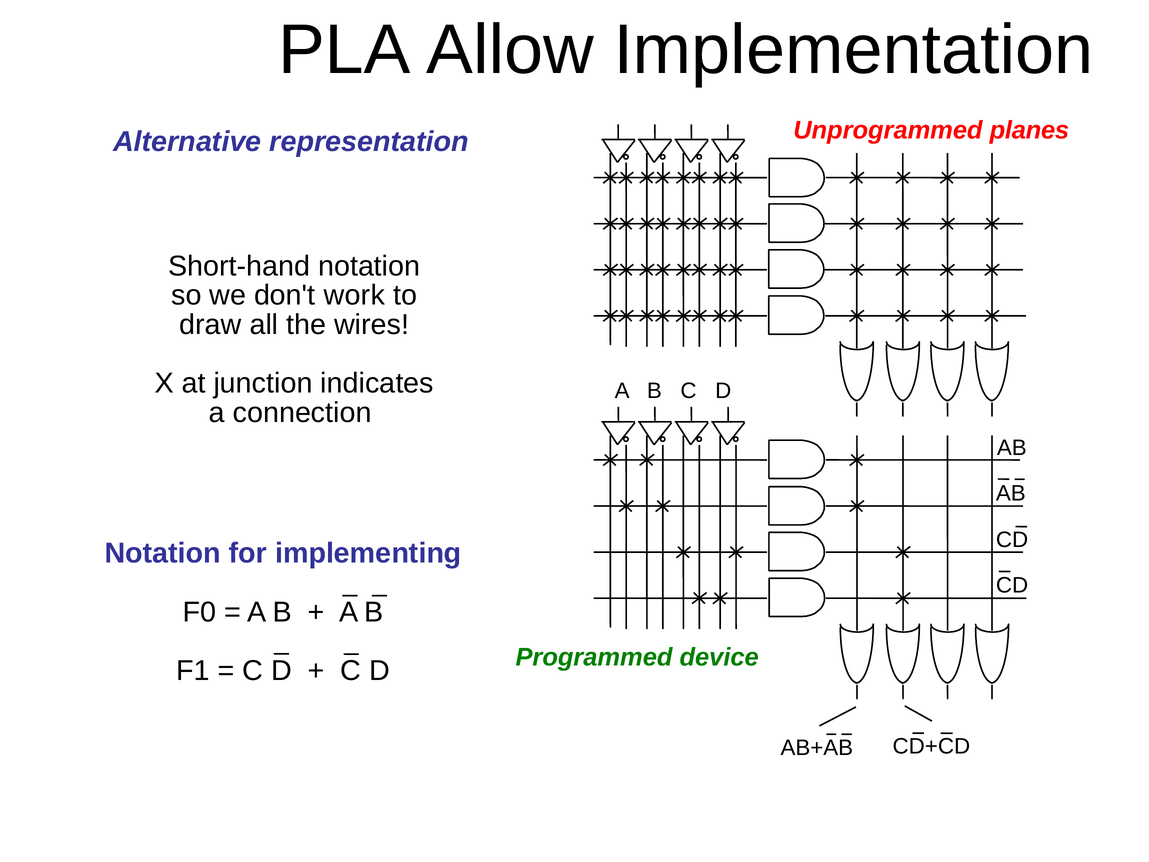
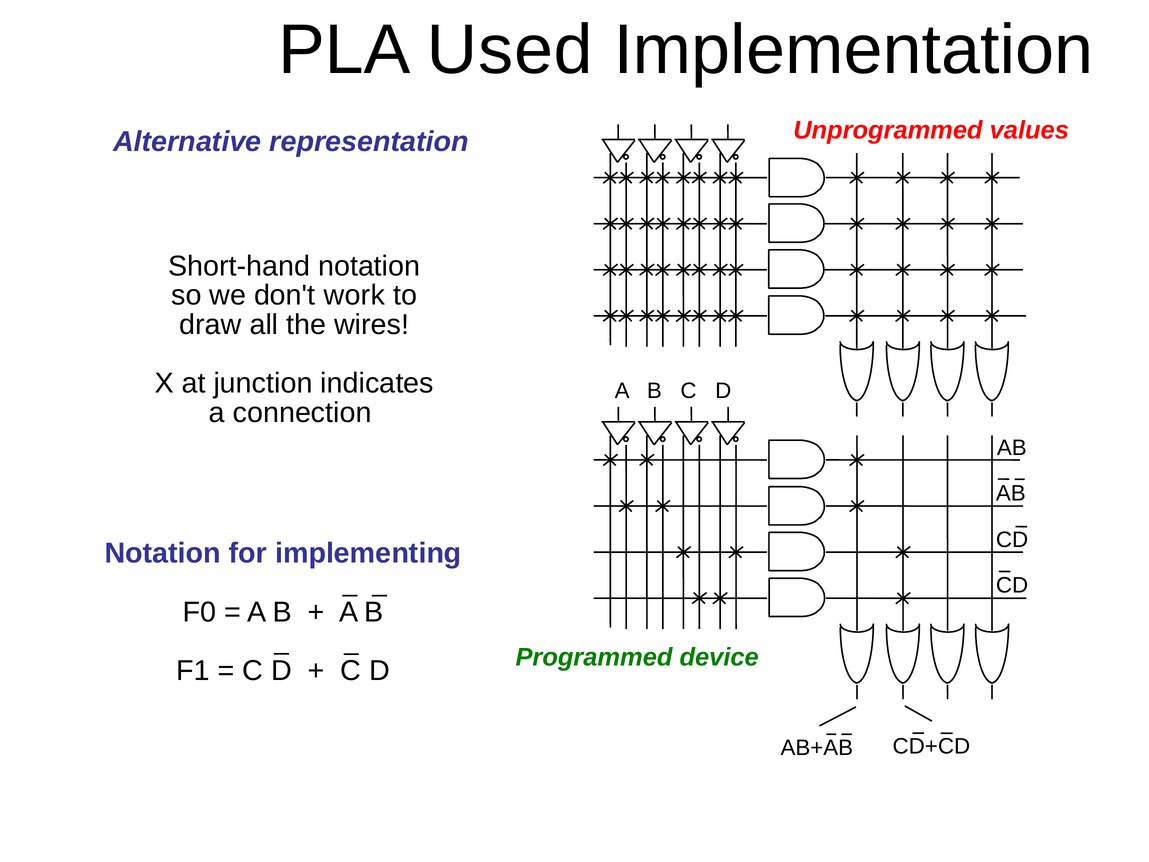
Allow: Allow -> Used
planes: planes -> values
